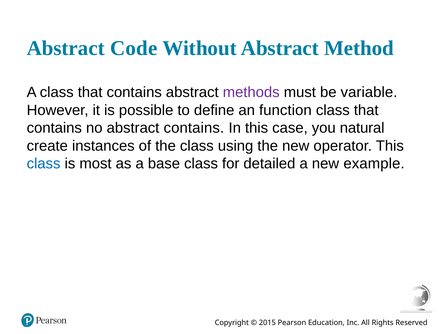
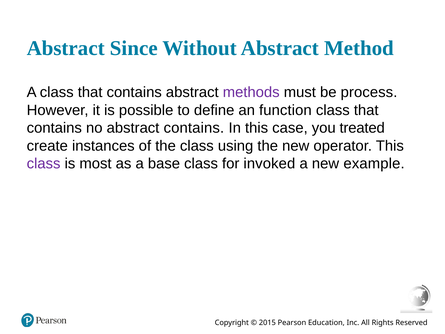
Code: Code -> Since
variable: variable -> process
natural: natural -> treated
class at (44, 163) colour: blue -> purple
detailed: detailed -> invoked
